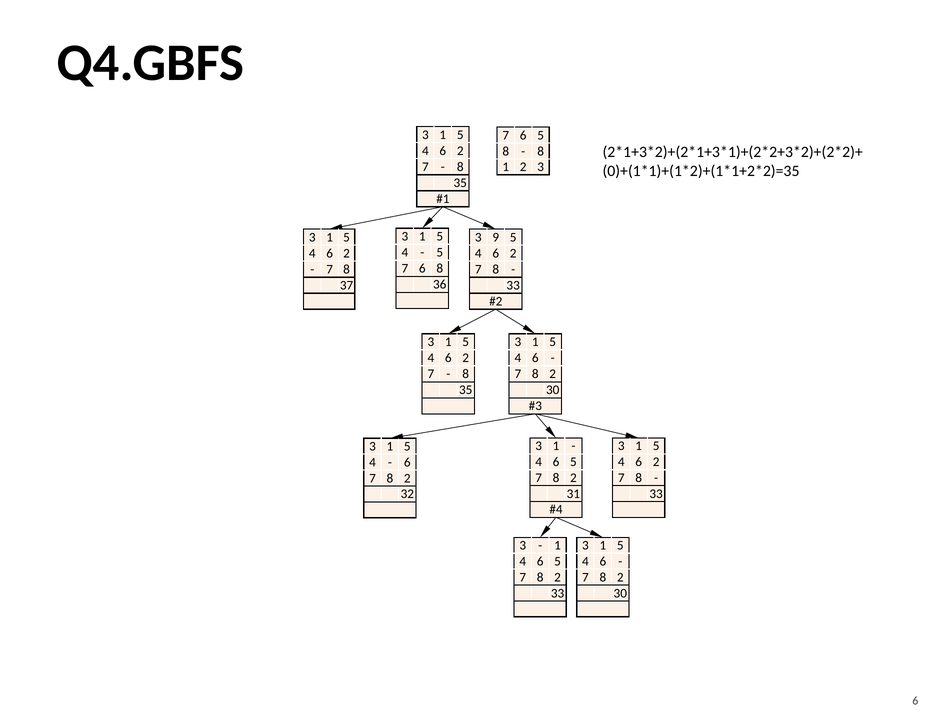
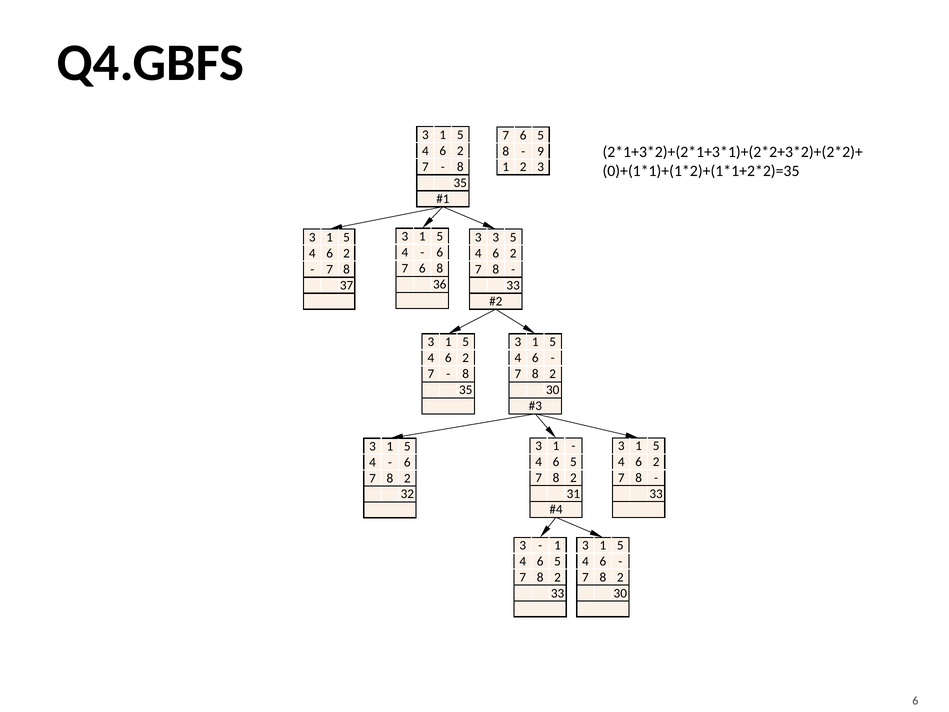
8 at (541, 151): 8 -> 9
9 at (496, 237): 9 -> 3
5 at (440, 252): 5 -> 6
